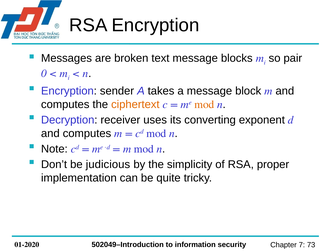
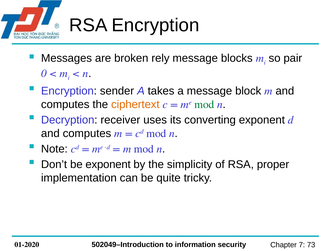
text: text -> rely
mod at (204, 104) colour: orange -> green
be judicious: judicious -> exponent
